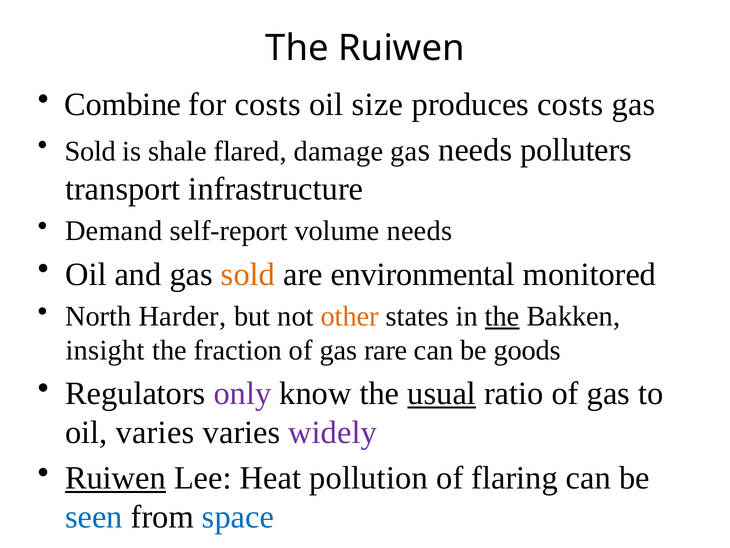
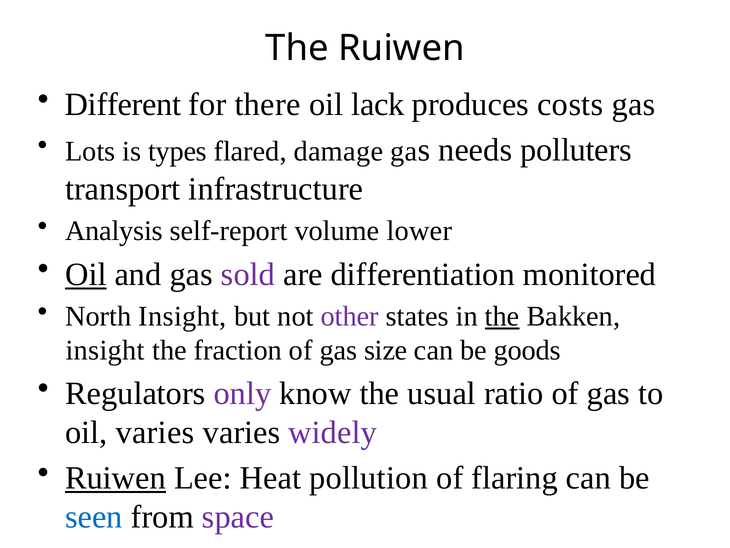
Combine: Combine -> Different
for costs: costs -> there
size: size -> lack
Sold at (90, 151): Sold -> Lots
shale: shale -> types
Demand: Demand -> Analysis
volume needs: needs -> lower
Oil at (86, 274) underline: none -> present
sold at (248, 274) colour: orange -> purple
environmental: environmental -> differentiation
North Harder: Harder -> Insight
other colour: orange -> purple
rare: rare -> size
usual underline: present -> none
space colour: blue -> purple
